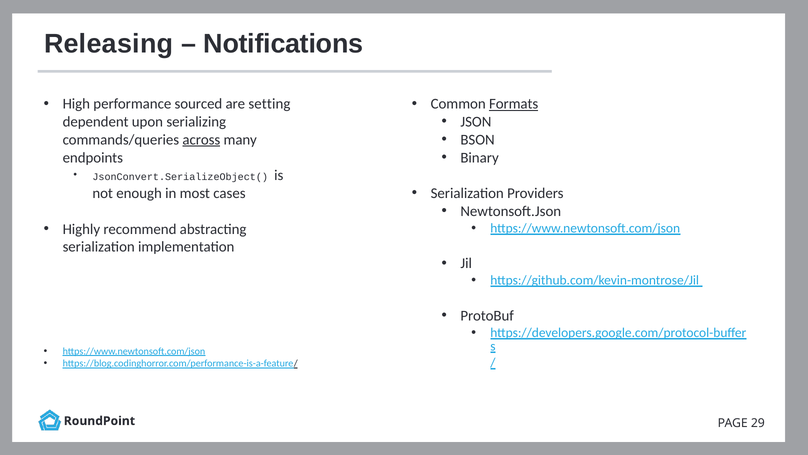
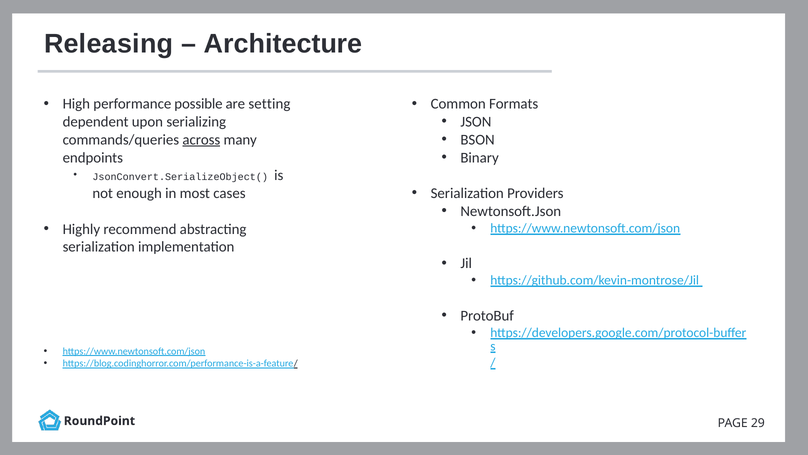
Notifications: Notifications -> Architecture
sourced: sourced -> possible
Formats underline: present -> none
